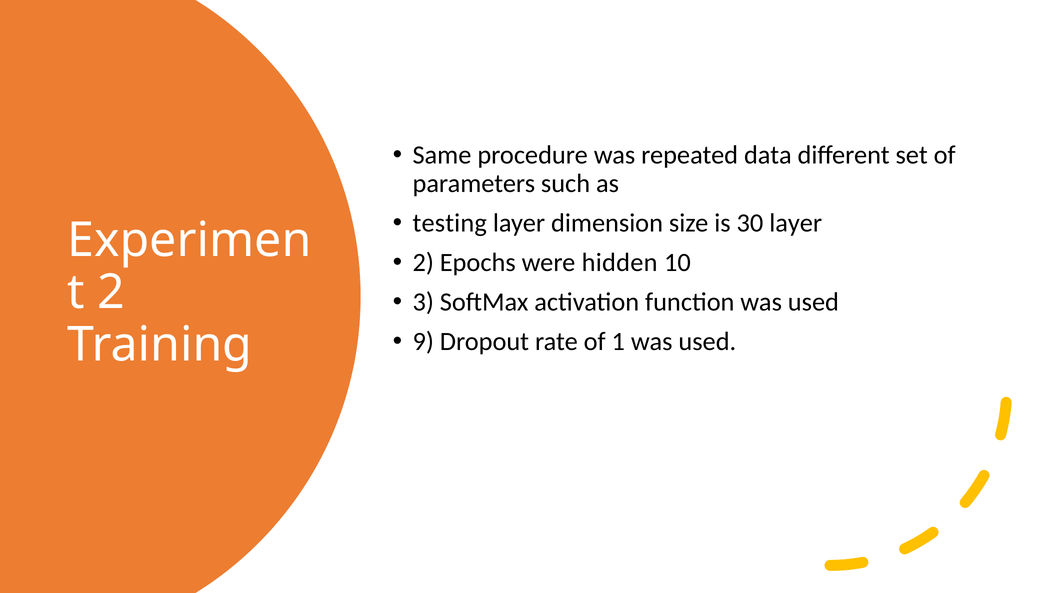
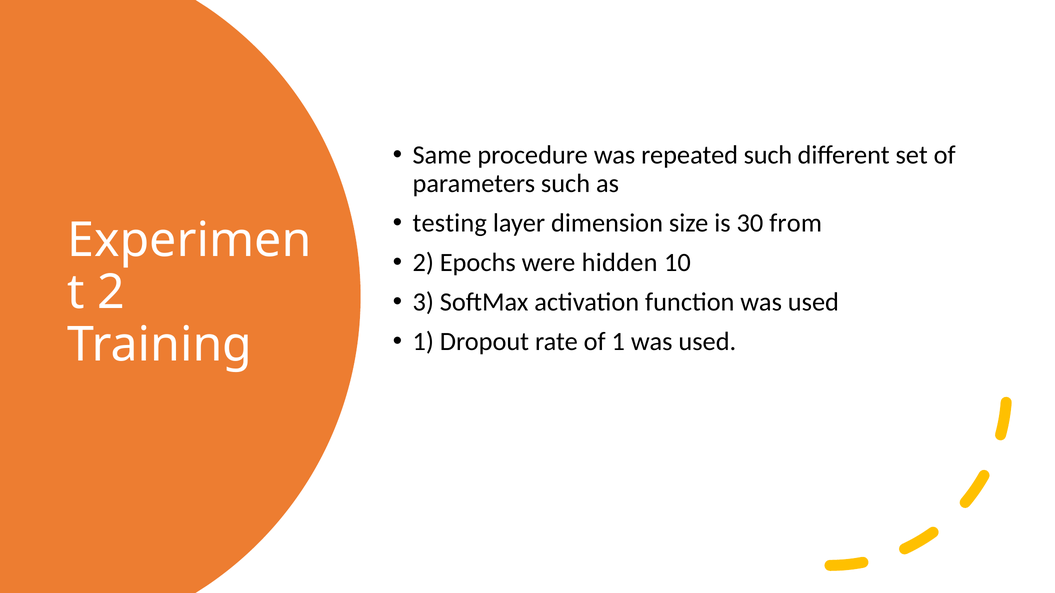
repeated data: data -> such
30 layer: layer -> from
9 at (423, 342): 9 -> 1
